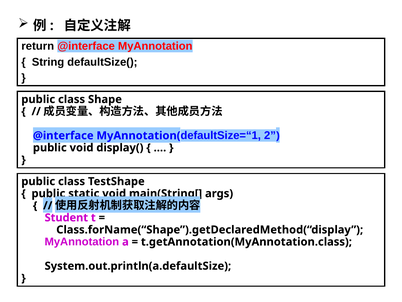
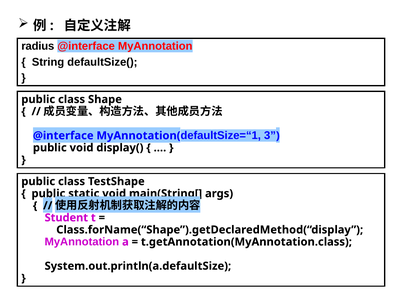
return: return -> radius
2: 2 -> 3
